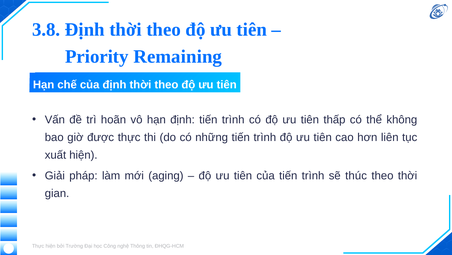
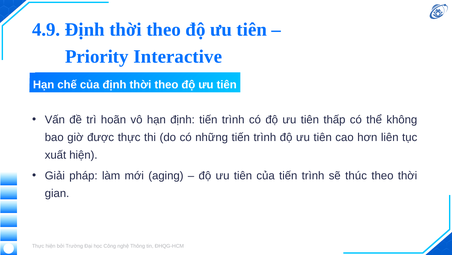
3.8: 3.8 -> 4.9
Remaining: Remaining -> Interactive
